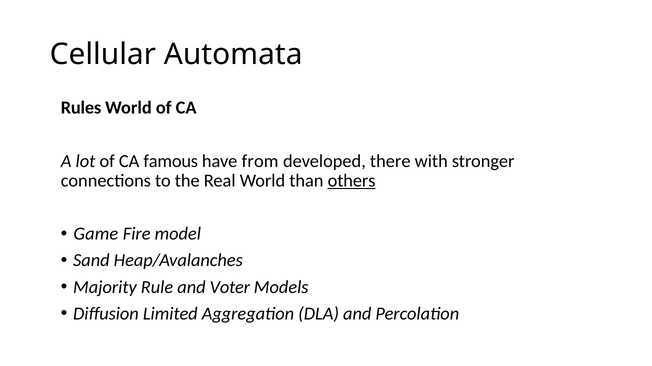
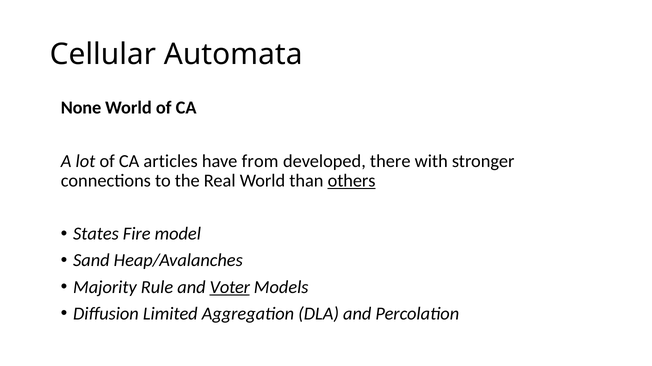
Rules: Rules -> None
famous: famous -> articles
Game: Game -> States
Voter underline: none -> present
